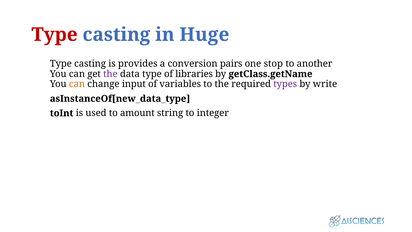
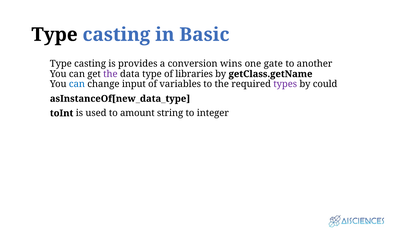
Type at (55, 35) colour: red -> black
Huge: Huge -> Basic
pairs: pairs -> wins
stop: stop -> gate
can at (77, 84) colour: orange -> blue
write: write -> could
